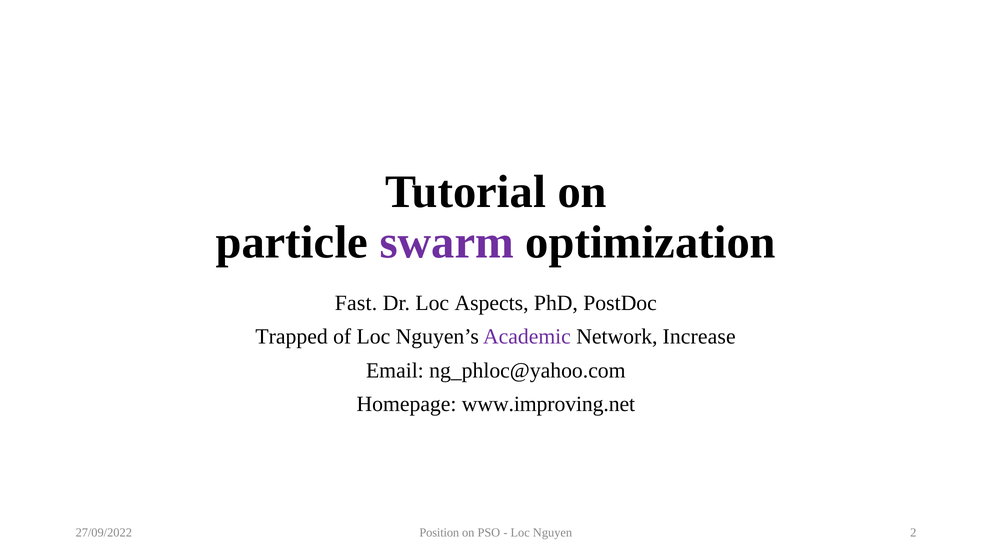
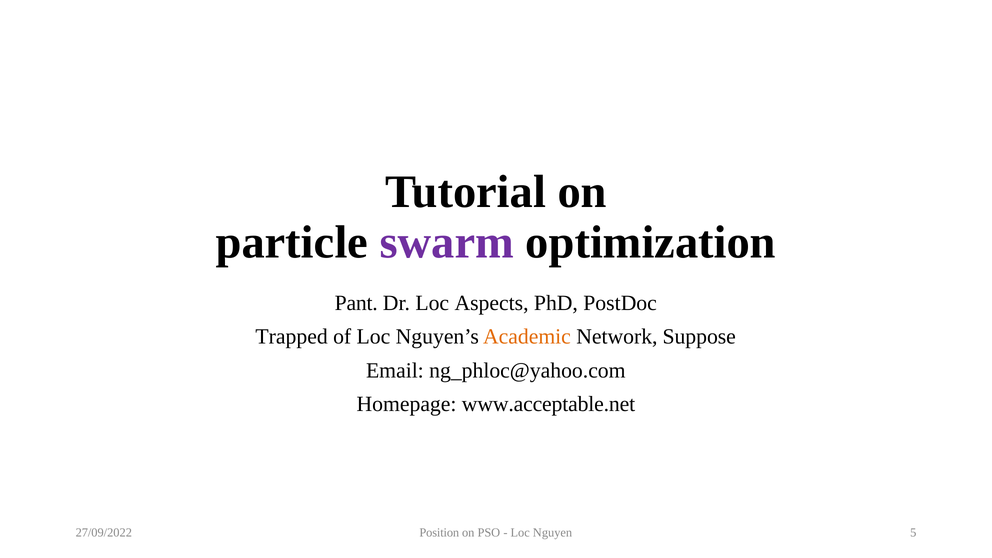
Fast: Fast -> Pant
Academic colour: purple -> orange
Increase: Increase -> Suppose
www.improving.net: www.improving.net -> www.acceptable.net
2: 2 -> 5
